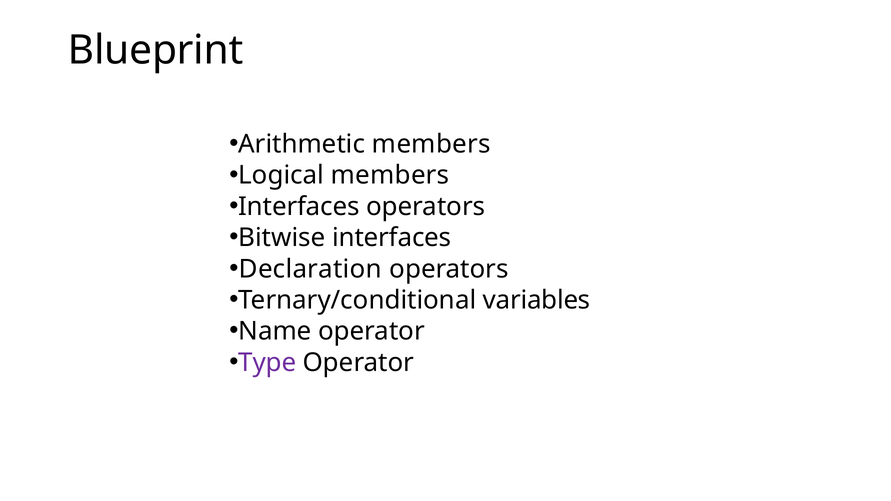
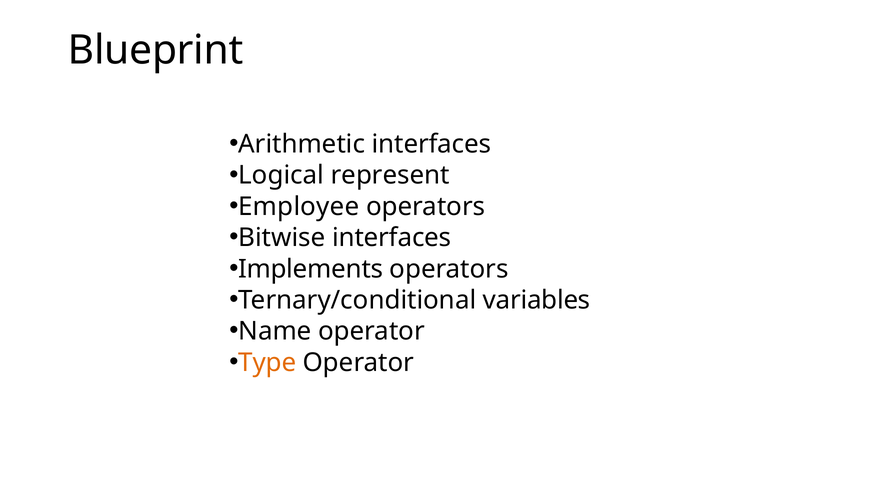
Arithmetic members: members -> interfaces
Logical members: members -> represent
Interfaces at (299, 207): Interfaces -> Employee
Declaration: Declaration -> Implements
Type colour: purple -> orange
